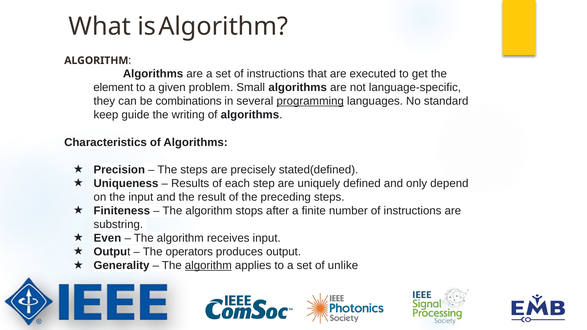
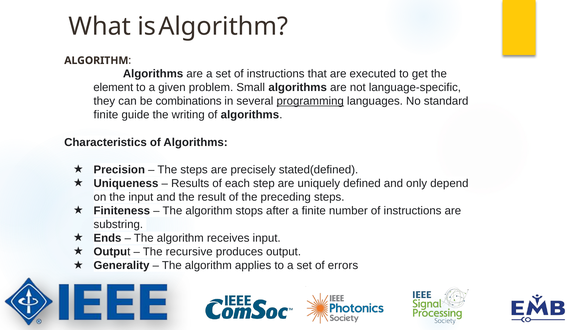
keep at (106, 115): keep -> finite
Even: Even -> Ends
operators: operators -> recursive
algorithm at (208, 266) underline: present -> none
unlike: unlike -> errors
